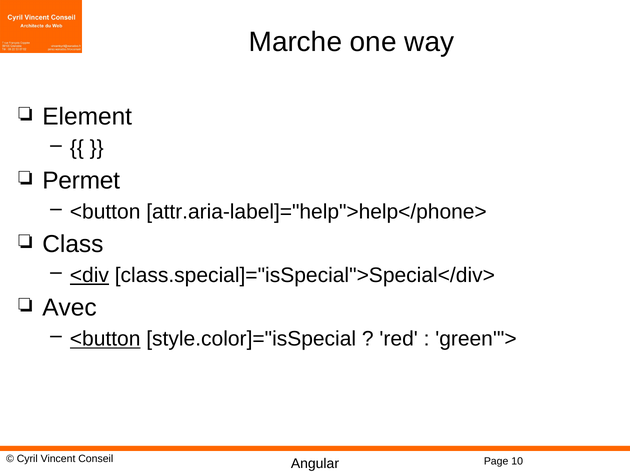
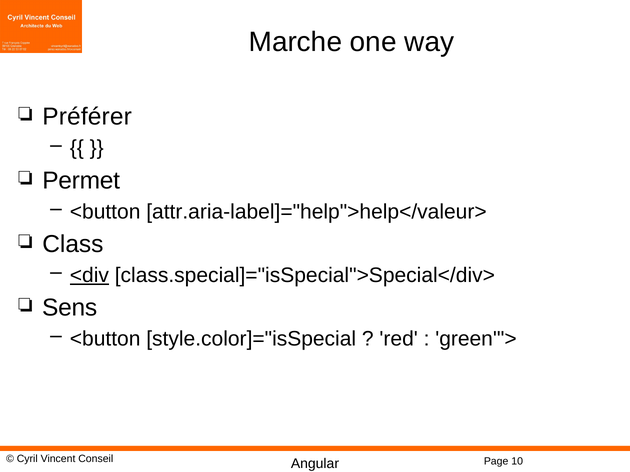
Element: Element -> Préférer
attr.aria-label]="help">help</phone>: attr.aria-label]="help">help</phone> -> attr.aria-label]="help">help</valeur>
Avec: Avec -> Sens
<button at (105, 339) underline: present -> none
